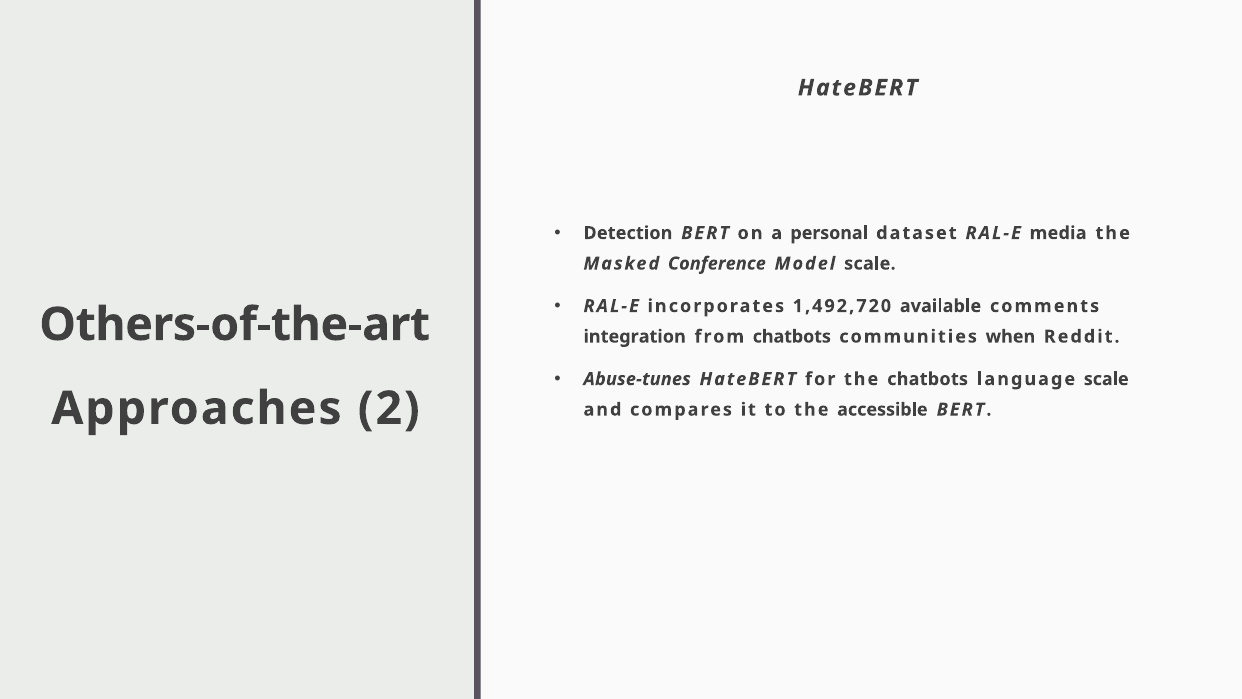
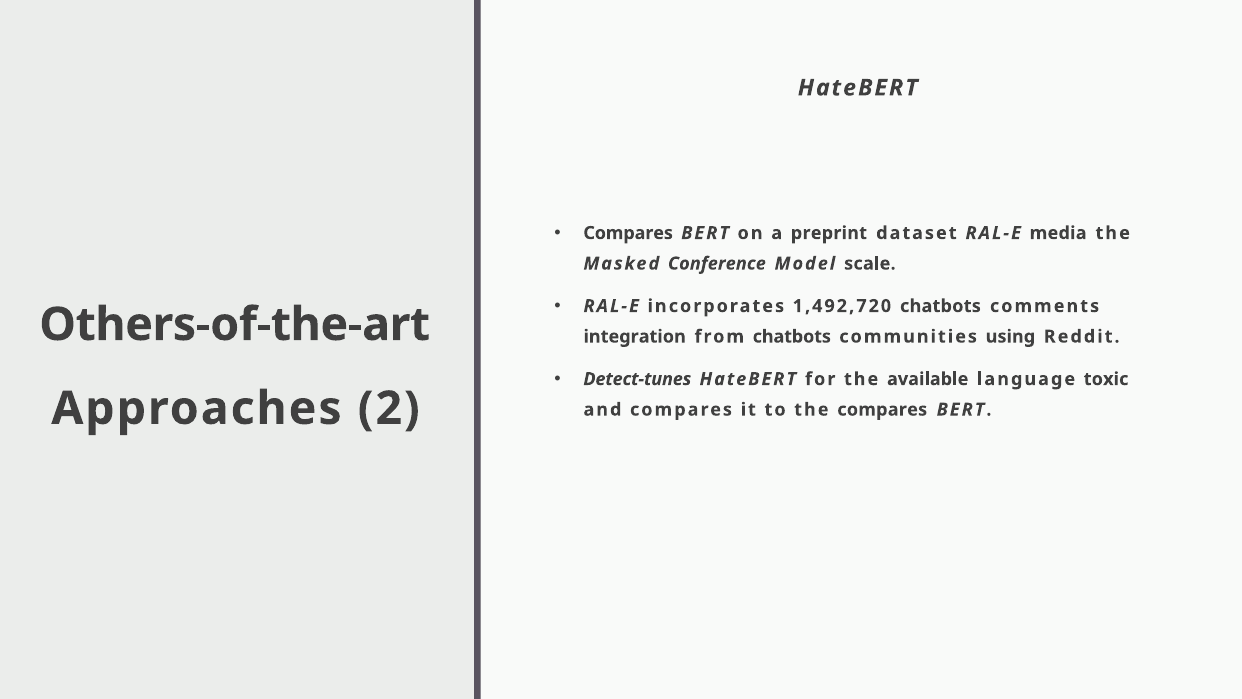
Detection at (628, 233): Detection -> Compares
personal: personal -> preprint
1,492,720 available: available -> chatbots
when: when -> using
Abuse-tunes: Abuse-tunes -> Detect-tunes
the chatbots: chatbots -> available
language scale: scale -> toxic
the accessible: accessible -> compares
